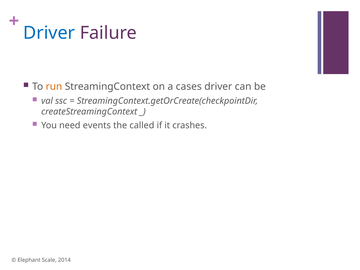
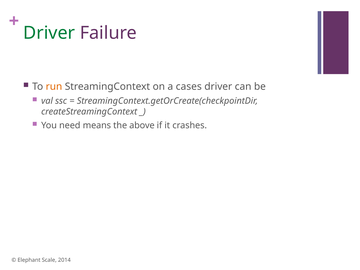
Driver at (49, 33) colour: blue -> green
events: events -> means
called: called -> above
